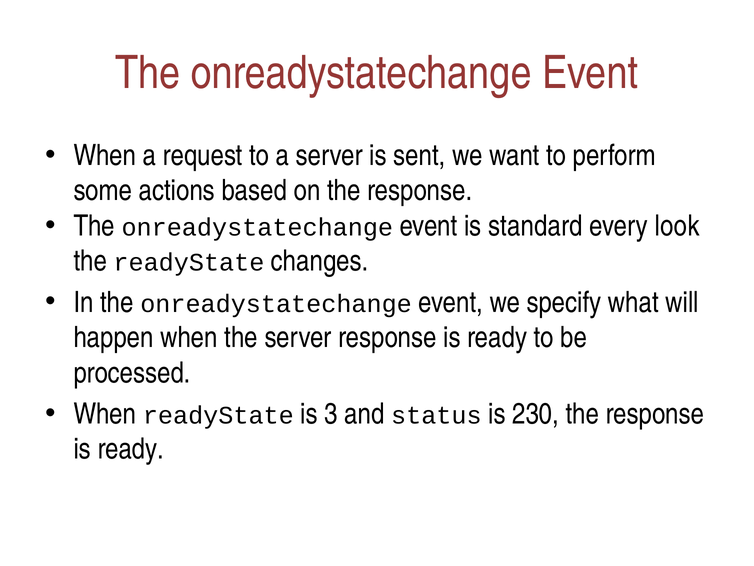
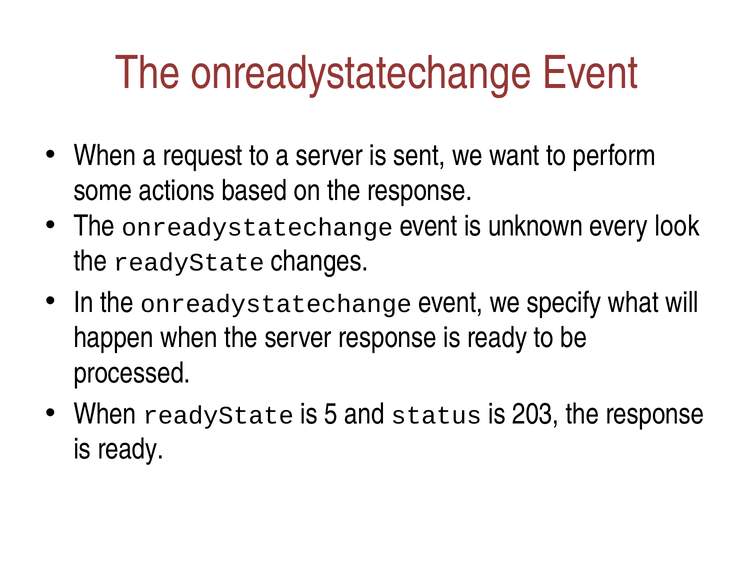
standard: standard -> unknown
3: 3 -> 5
230: 230 -> 203
